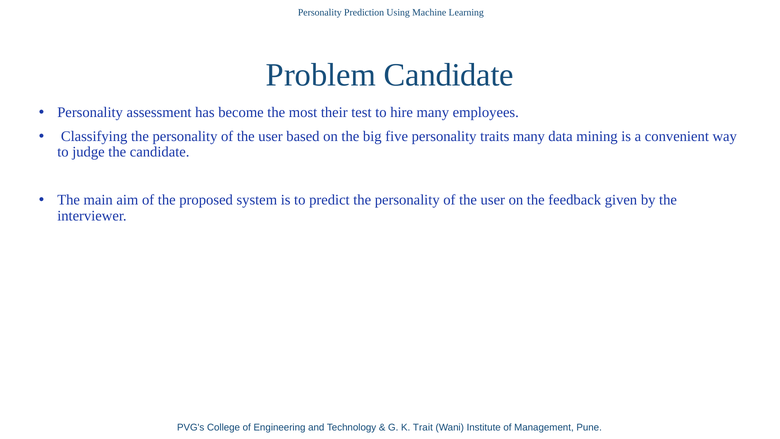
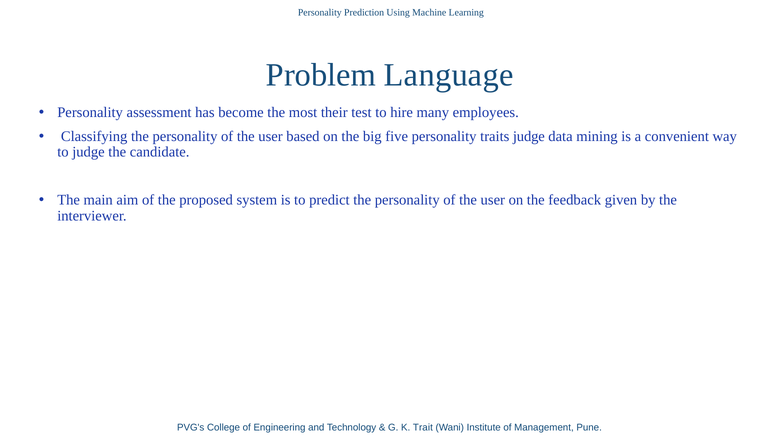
Problem Candidate: Candidate -> Language
traits many: many -> judge
